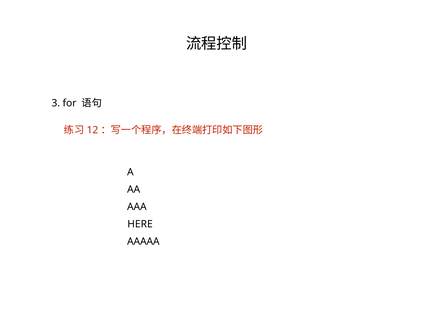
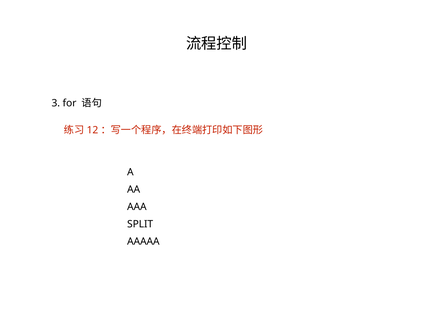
HERE: HERE -> SPLIT
